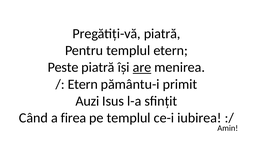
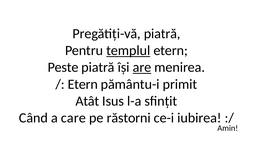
templul at (128, 51) underline: none -> present
Auzi: Auzi -> Atât
firea: firea -> care
pe templul: templul -> răstorni
